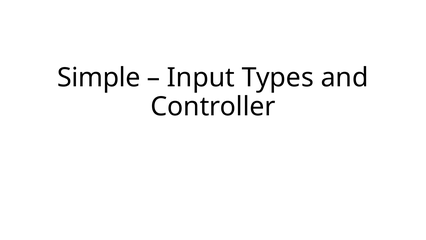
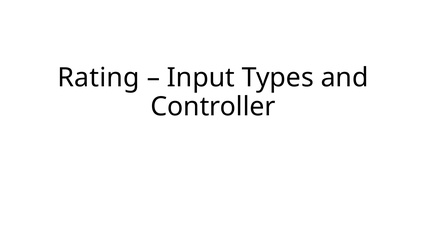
Simple: Simple -> Rating
